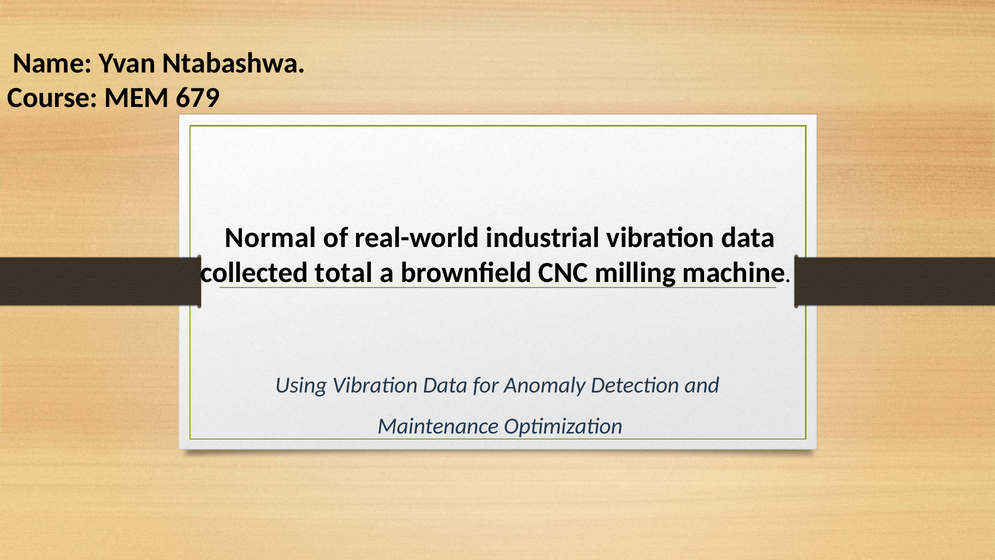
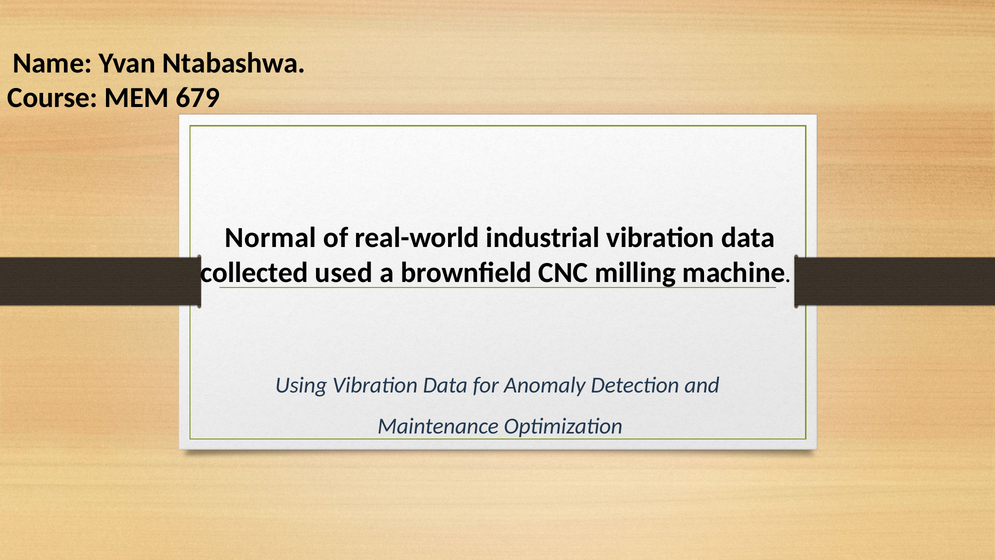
total: total -> used
